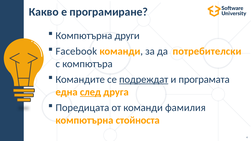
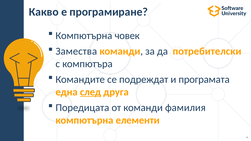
други: други -> човек
Facebook: Facebook -> Замества
подреждат underline: present -> none
стойноста: стойноста -> елементи
